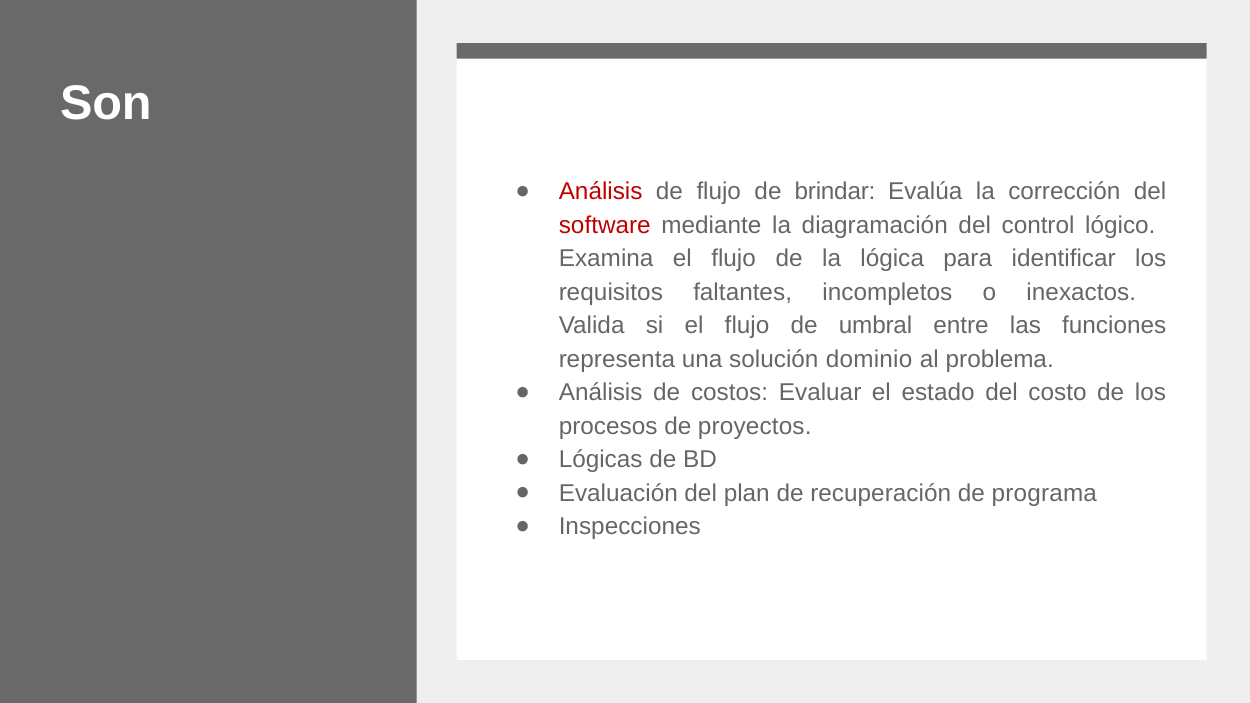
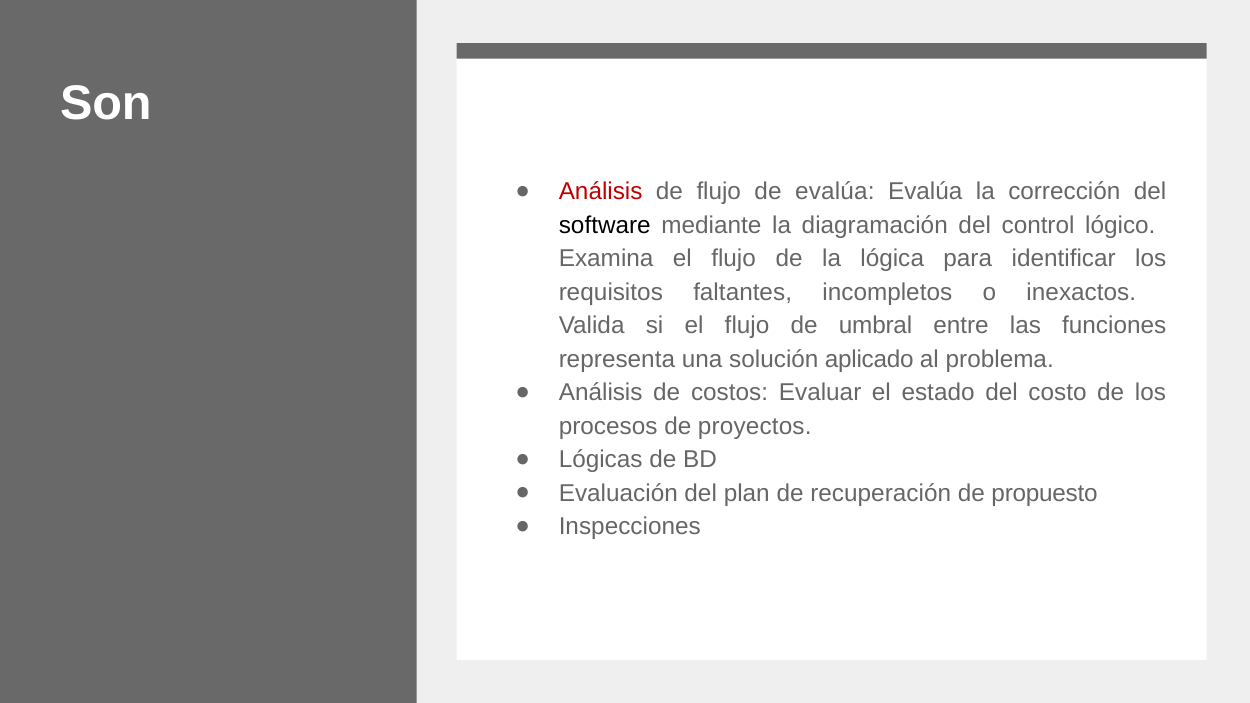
de brindar: brindar -> evalúa
software colour: red -> black
dominio: dominio -> aplicado
programa: programa -> propuesto
